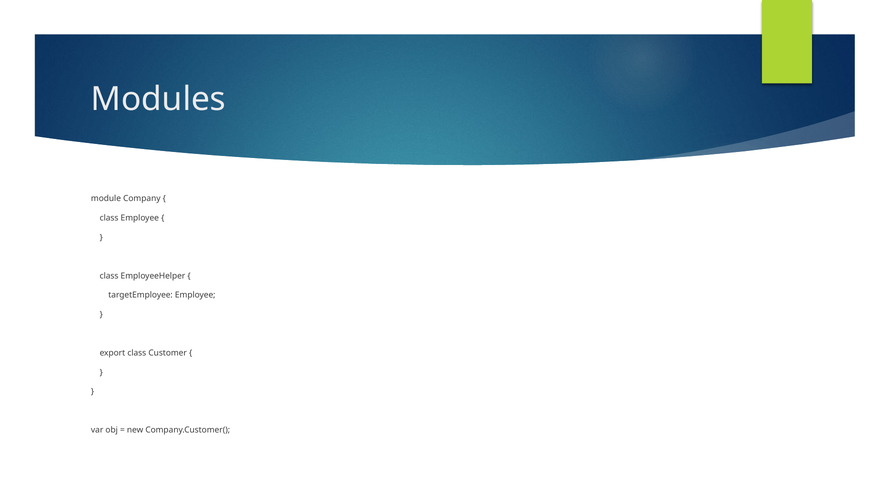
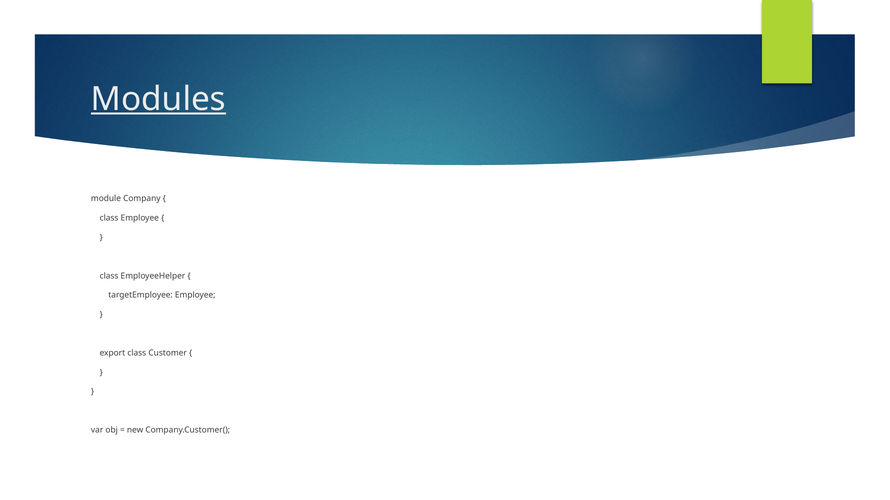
Modules underline: none -> present
